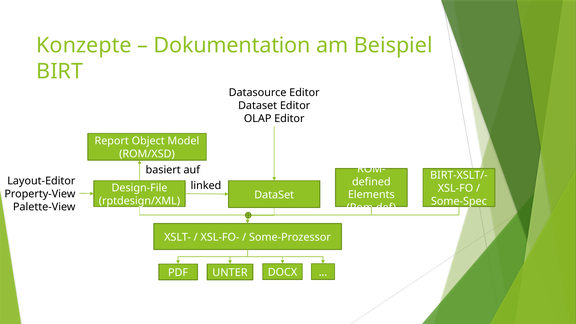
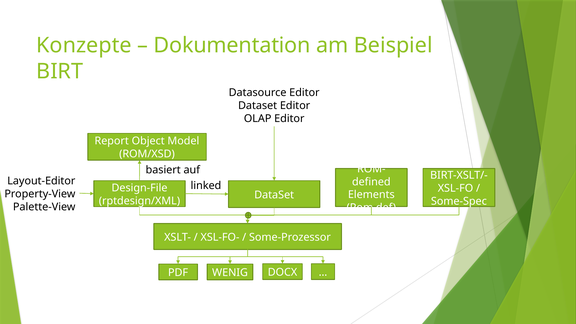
UNTER: UNTER -> WENIG
